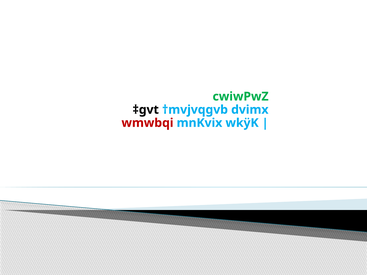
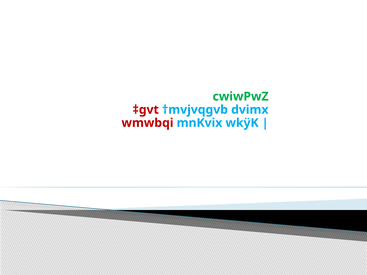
‡gvt colour: black -> red
